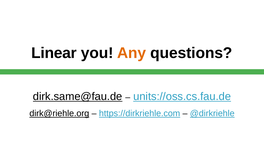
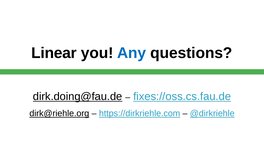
Any colour: orange -> blue
dirk.same@fau.de: dirk.same@fau.de -> dirk.doing@fau.de
units://oss.cs.fau.de: units://oss.cs.fau.de -> fixes://oss.cs.fau.de
